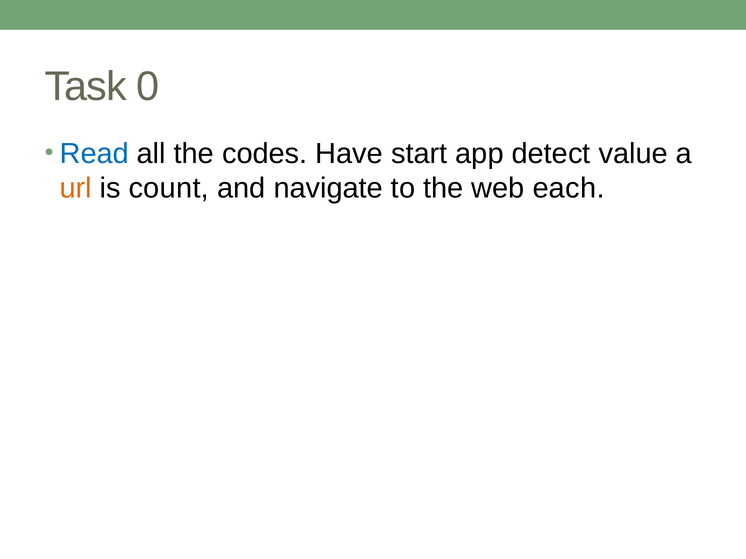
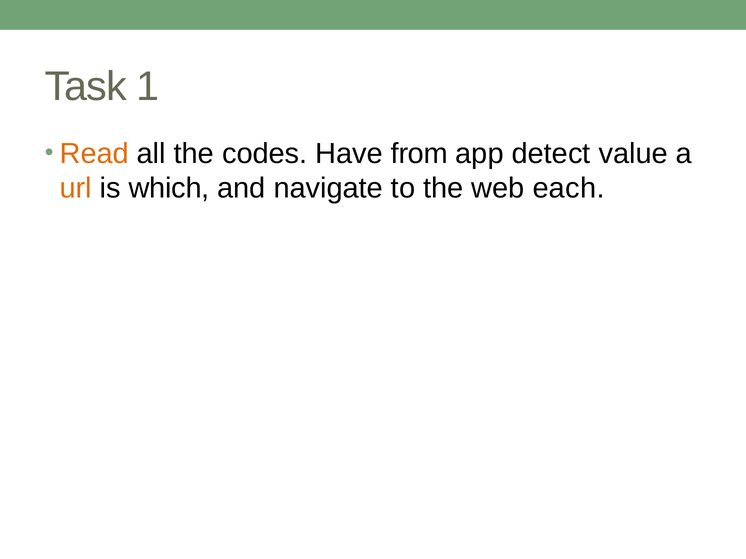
0: 0 -> 1
Read colour: blue -> orange
start: start -> from
count: count -> which
